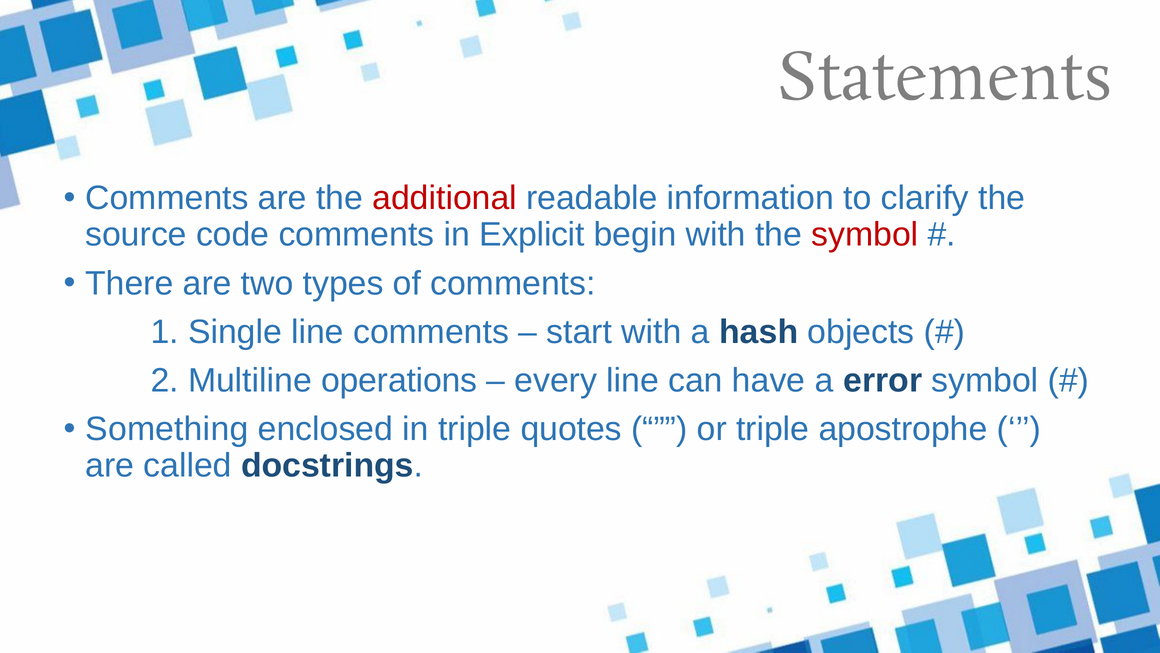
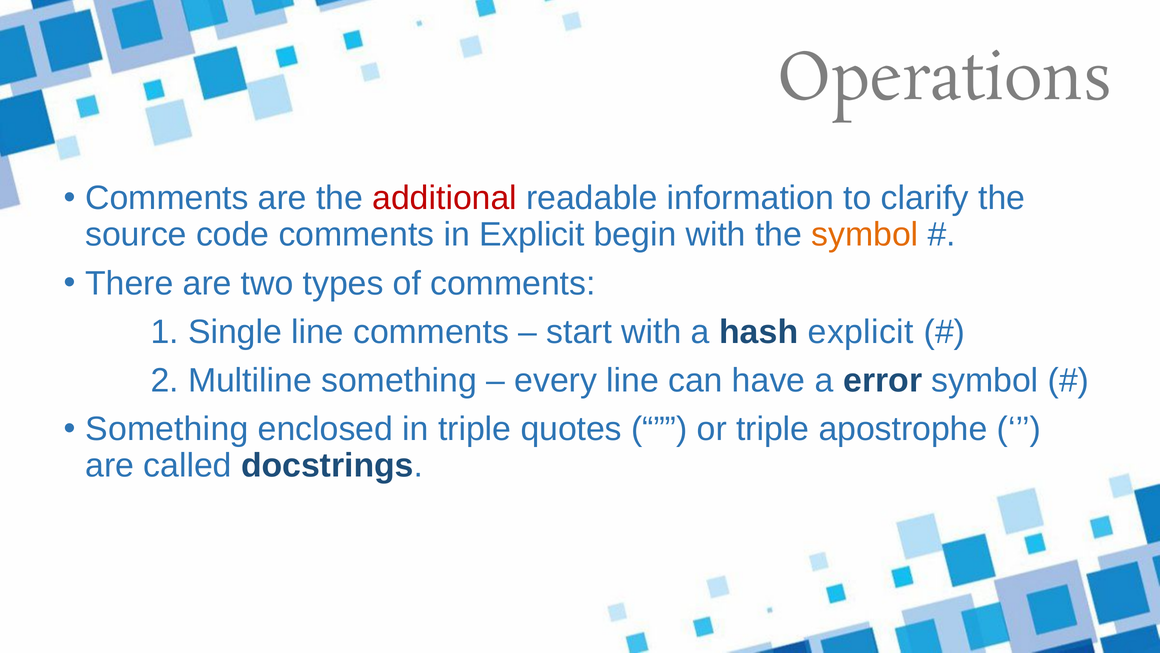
Statements: Statements -> Operations
symbol at (865, 235) colour: red -> orange
hash objects: objects -> explicit
Multiline operations: operations -> something
